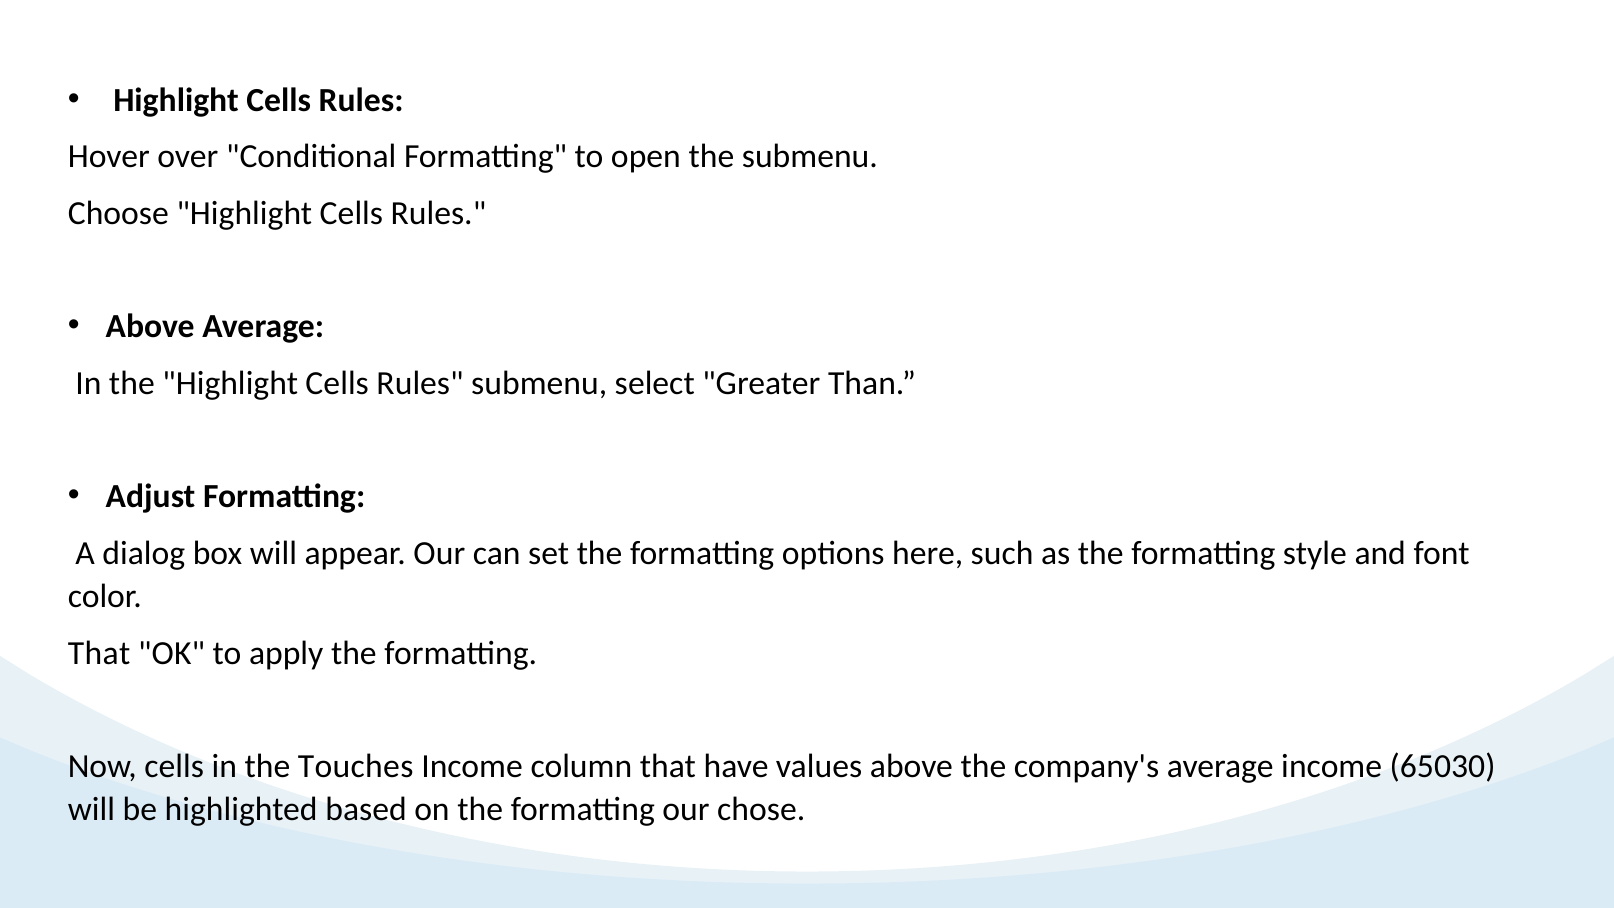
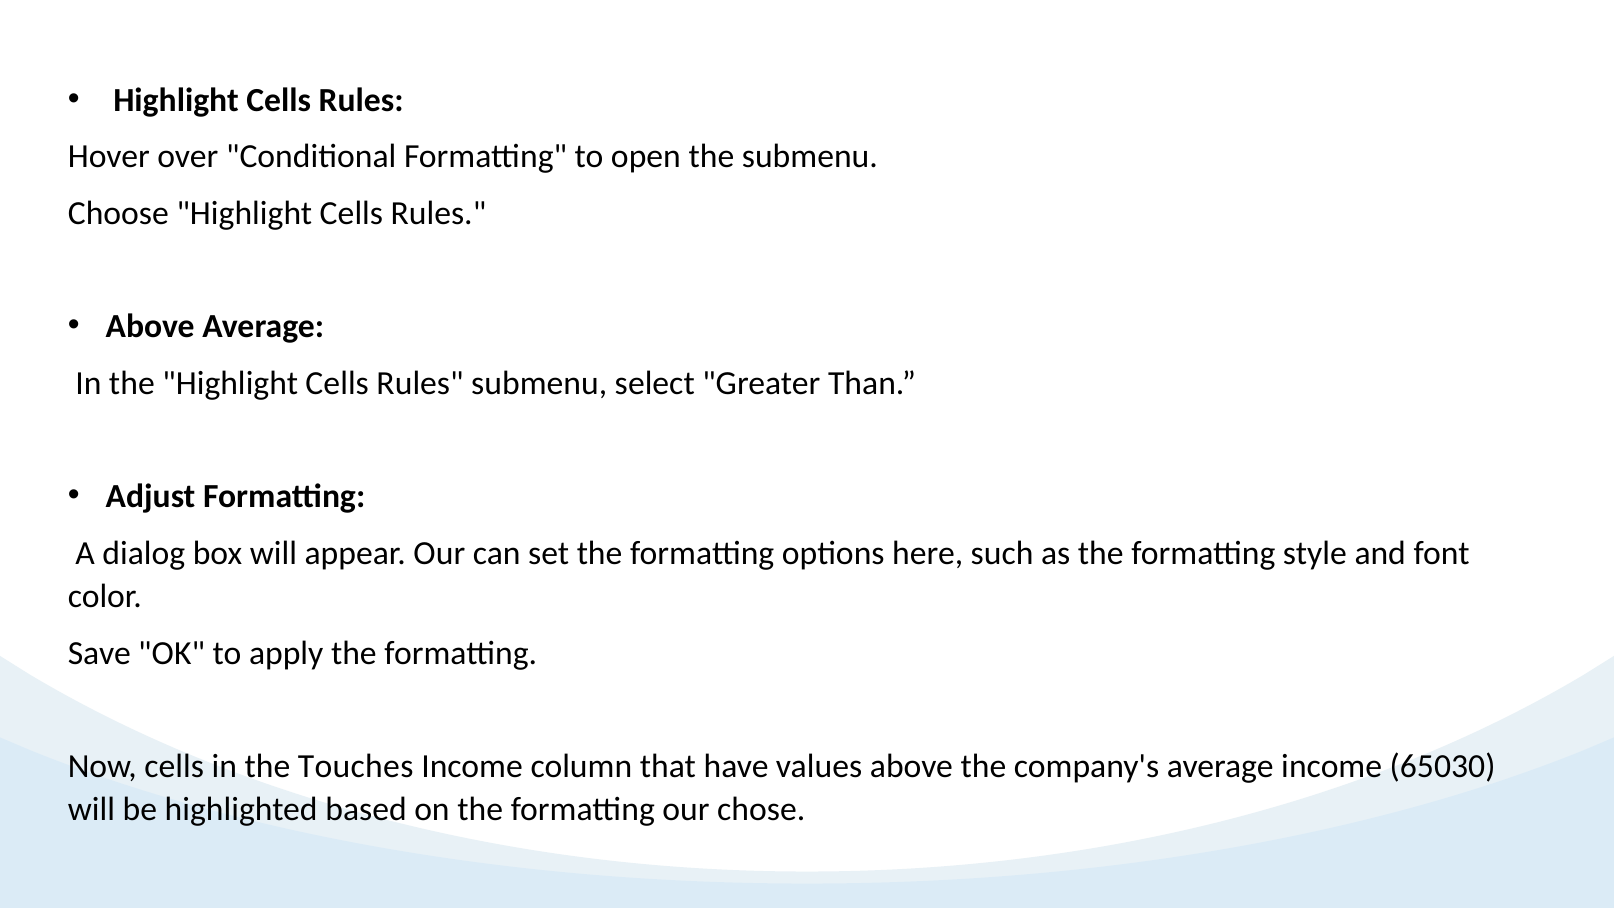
That at (99, 653): That -> Save
